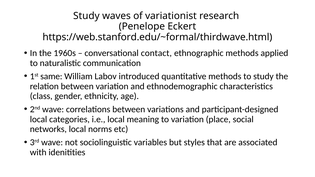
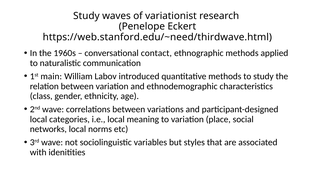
https://web.stanford.edu/~formal/thirdwave.html: https://web.stanford.edu/~formal/thirdwave.html -> https://web.stanford.edu/~need/thirdwave.html
same: same -> main
